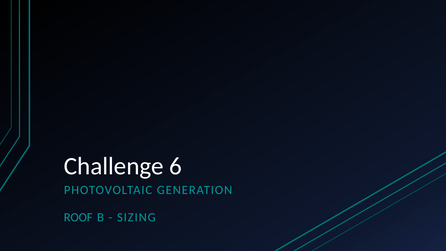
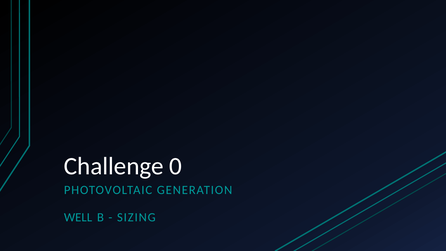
6: 6 -> 0
ROOF: ROOF -> WELL
